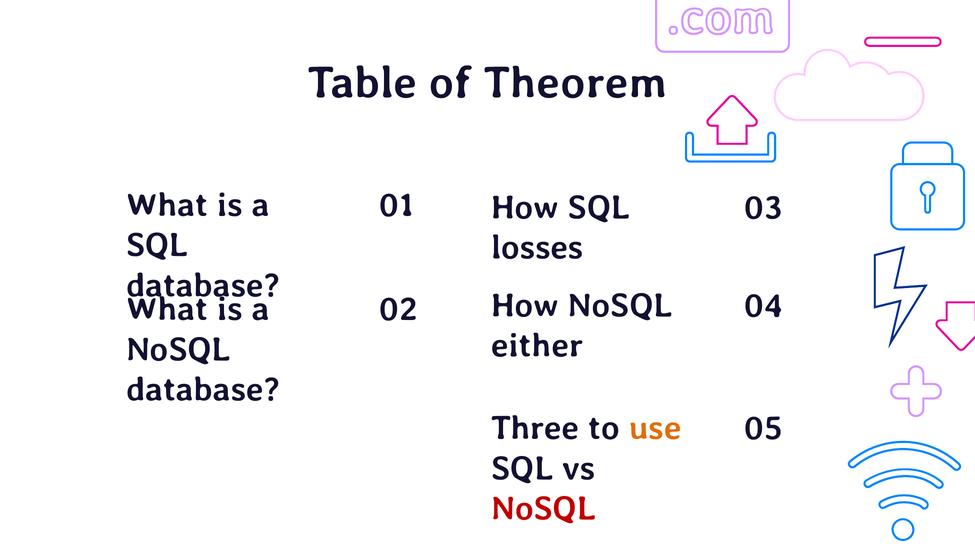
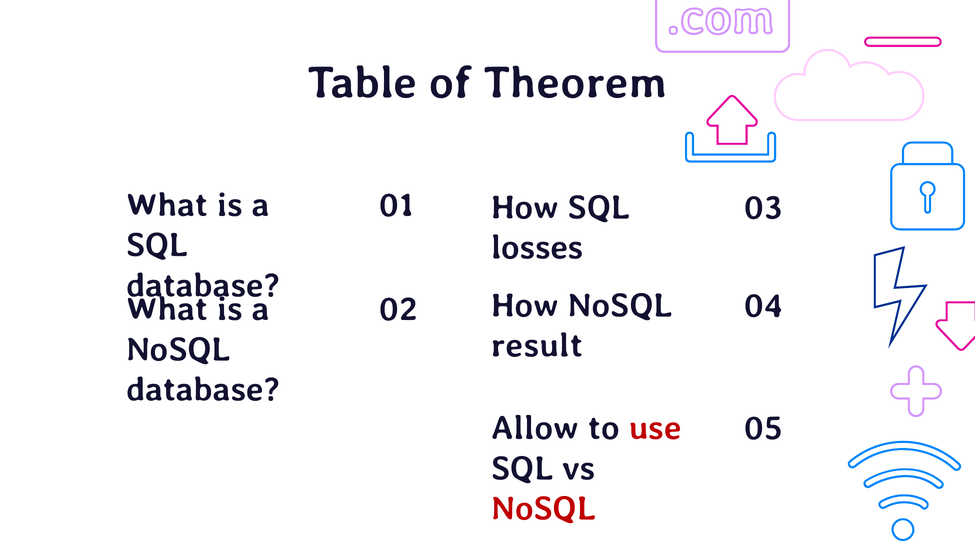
either: either -> result
Three: Three -> Allow
use colour: orange -> red
